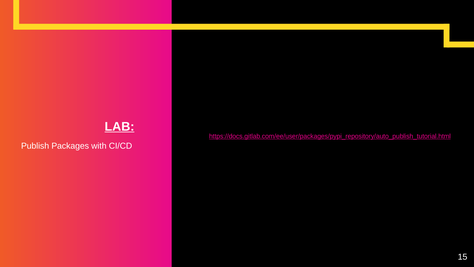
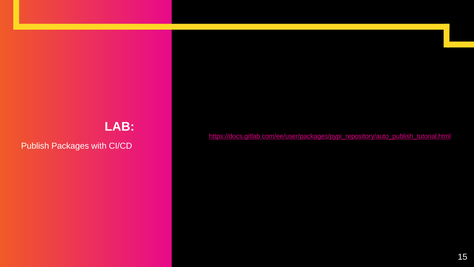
LAB underline: present -> none
